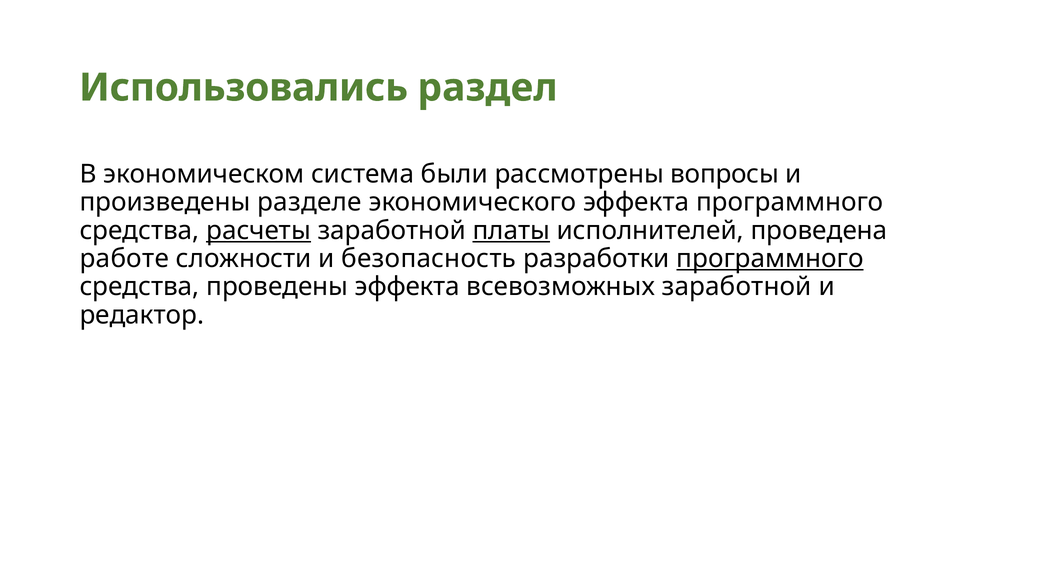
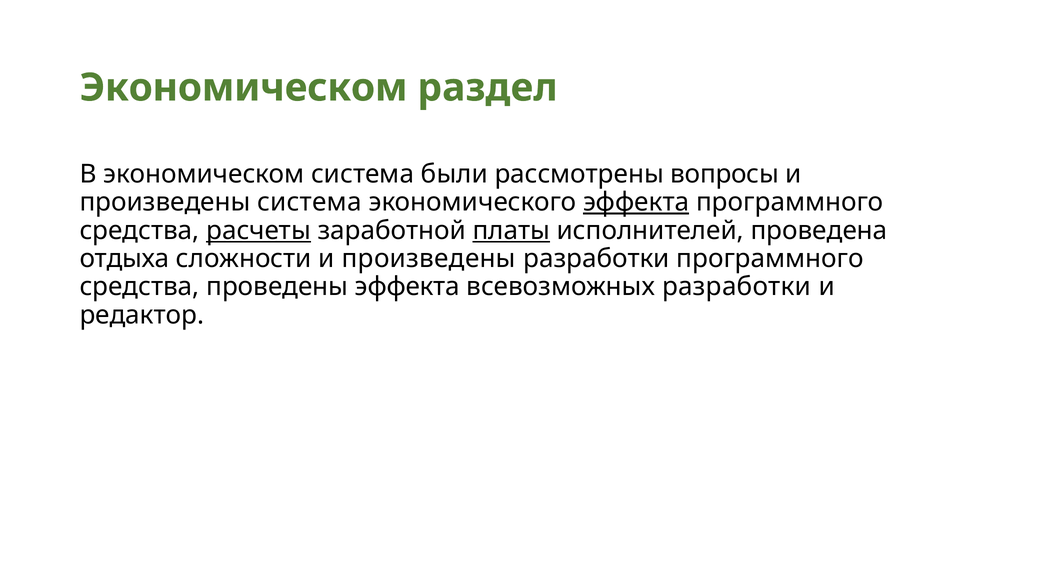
Использовались at (244, 88): Использовались -> Экономическом
произведены разделе: разделе -> система
эффекта at (636, 202) underline: none -> present
работе: работе -> отдыха
сложности и безопасность: безопасность -> произведены
программного at (770, 259) underline: present -> none
всевозможных заработной: заработной -> разработки
